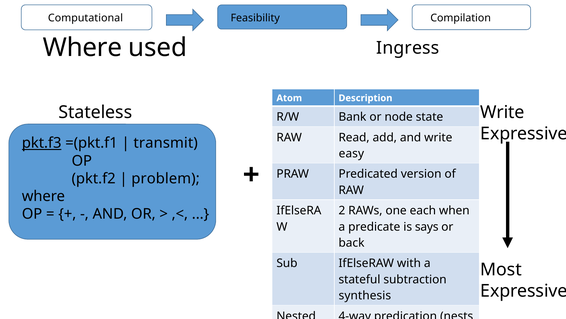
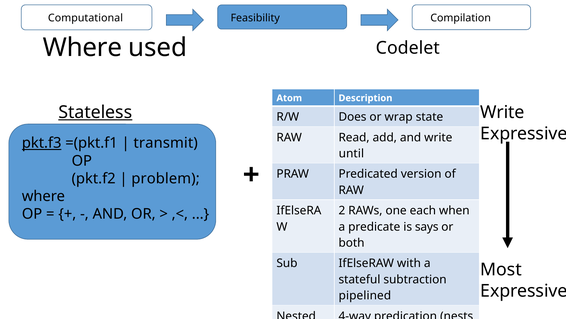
Ingress: Ingress -> Codelet
Stateless underline: none -> present
Bank: Bank -> Does
node: node -> wrap
easy: easy -> until
back: back -> both
synthesis: synthesis -> pipelined
